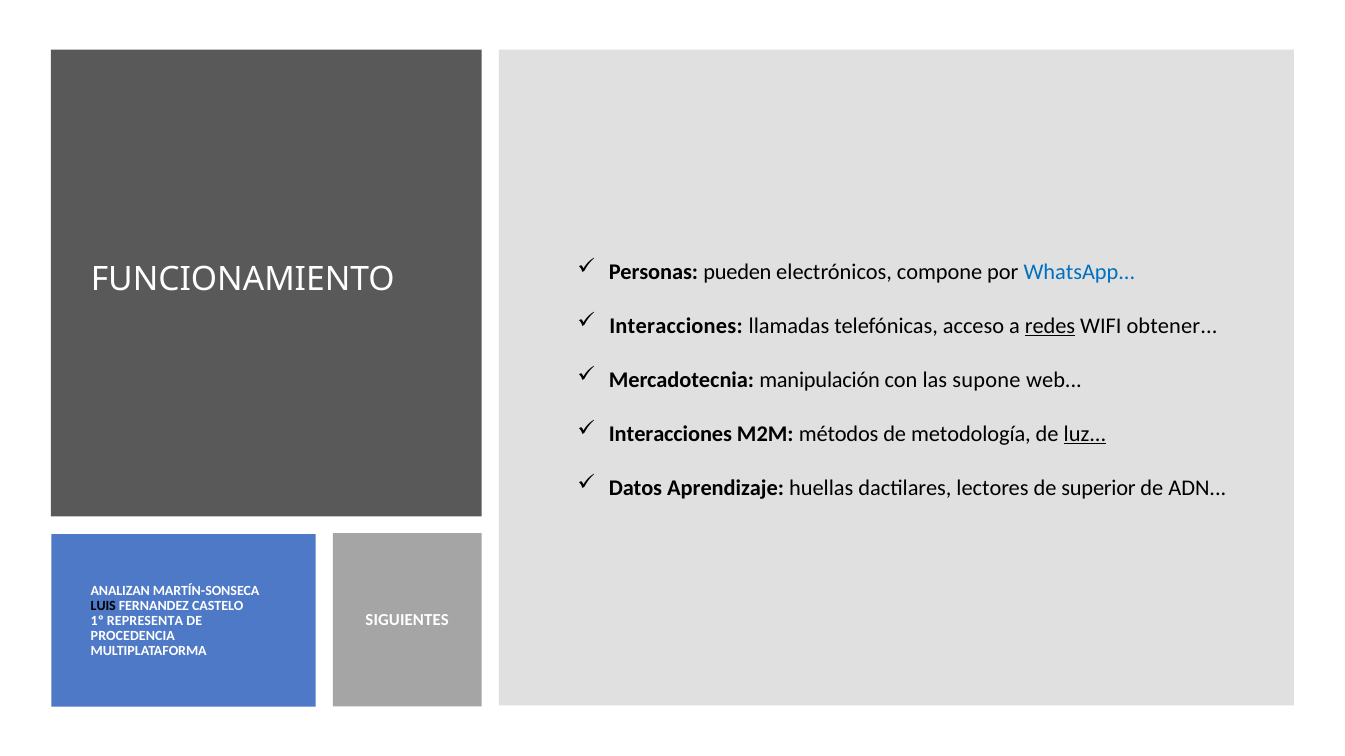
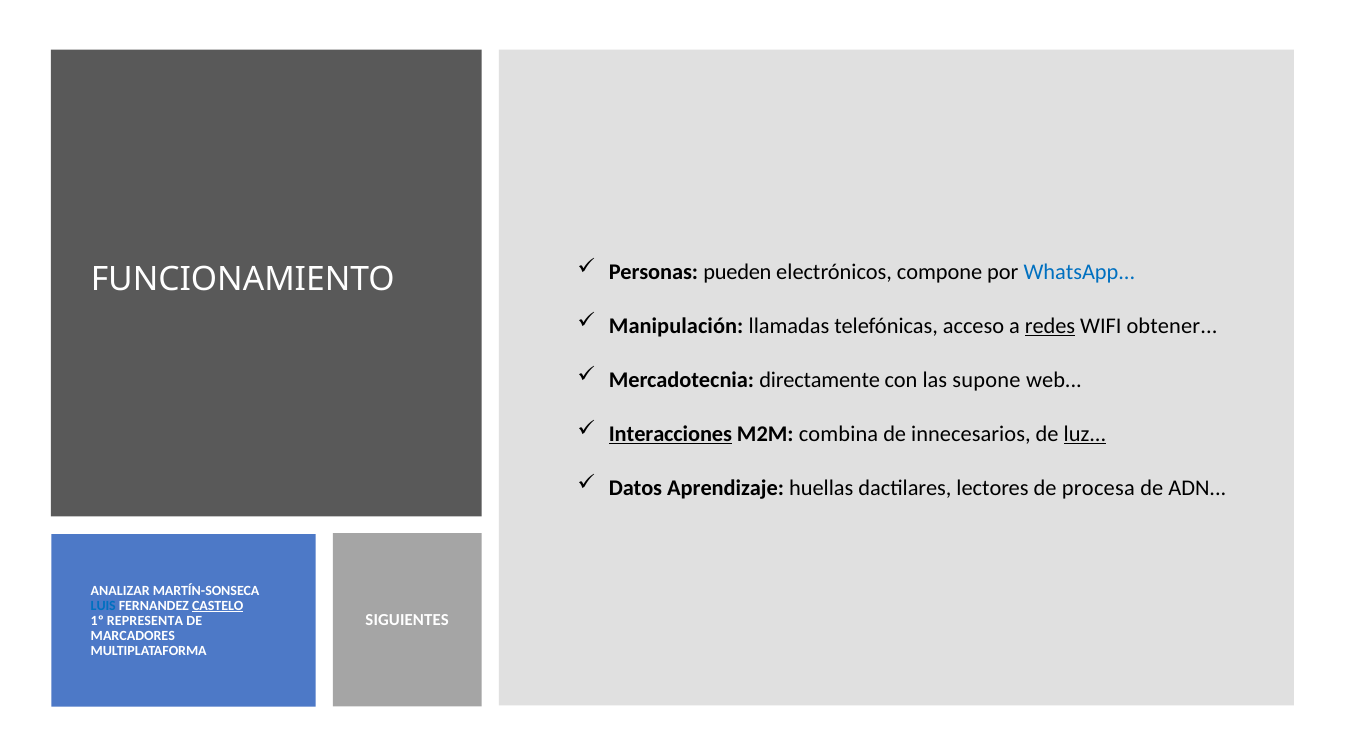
Interacciones at (676, 326): Interacciones -> Manipulación
manipulación: manipulación -> directamente
Interacciones at (670, 434) underline: none -> present
métodos: métodos -> combina
metodología: metodología -> innecesarios
superior: superior -> procesa
ANALIZAN: ANALIZAN -> ANALIZAR
LUIS colour: black -> blue
CASTELO underline: none -> present
PROCEDENCIA: PROCEDENCIA -> MARCADORES
